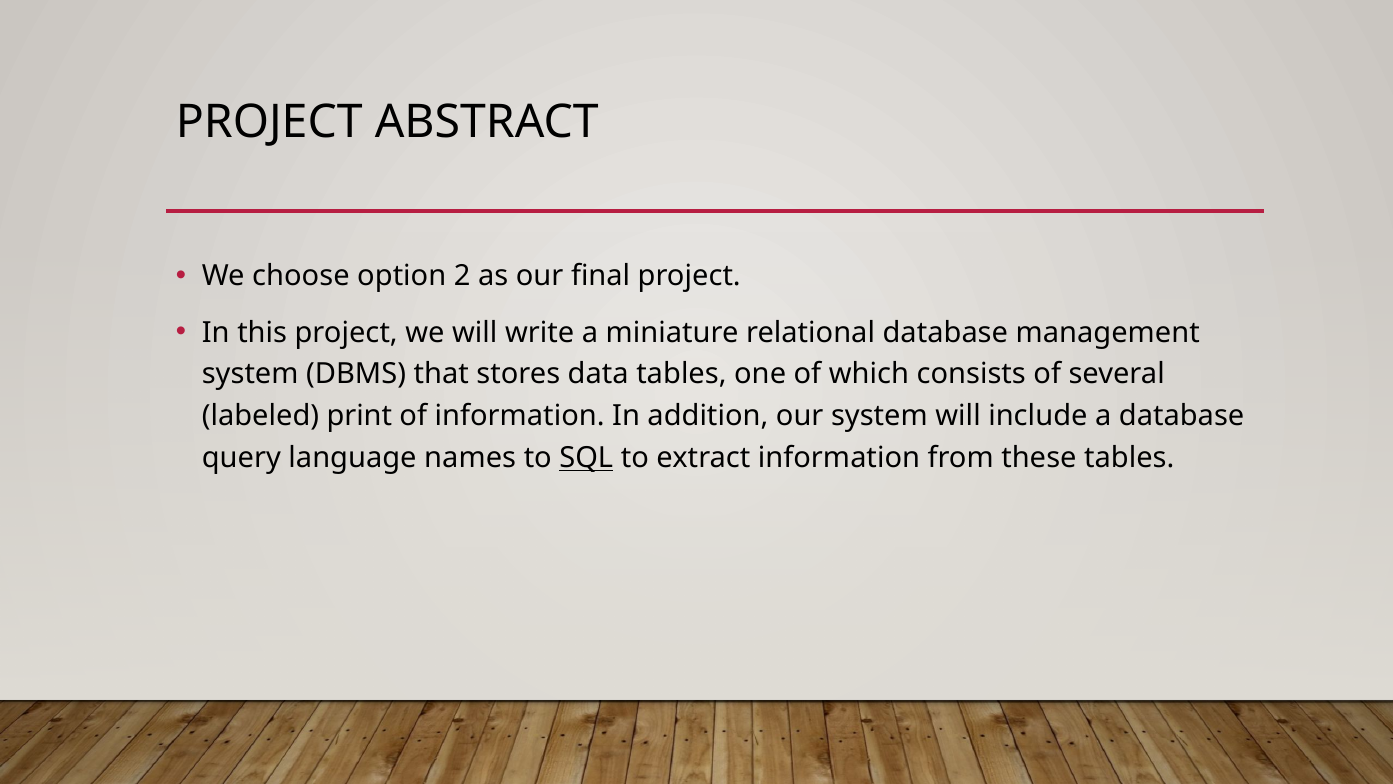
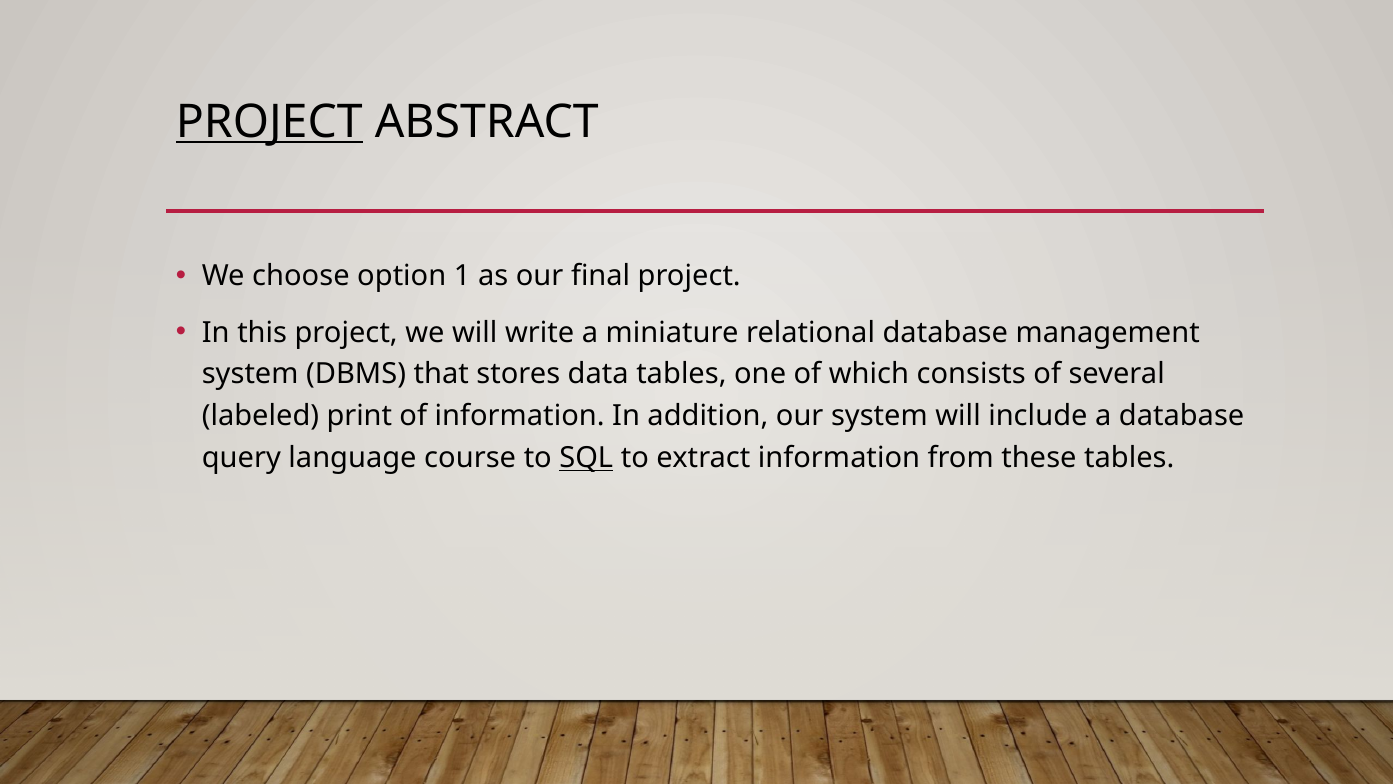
PROJECT at (269, 122) underline: none -> present
2: 2 -> 1
names: names -> course
